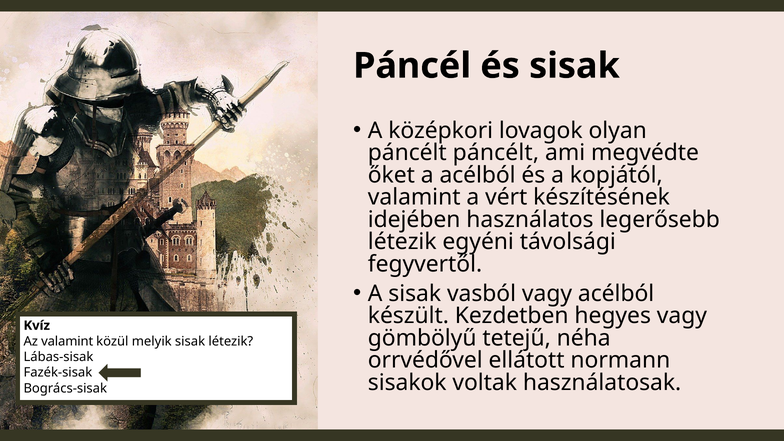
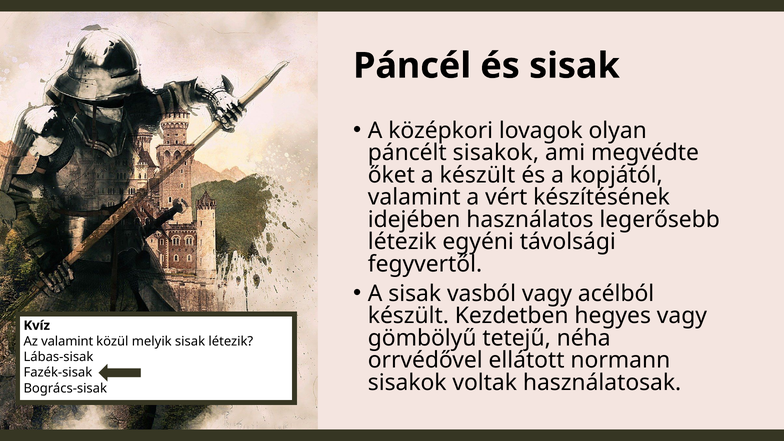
páncélt páncélt: páncélt -> sisakok
a acélból: acélból -> készült
